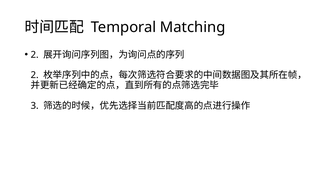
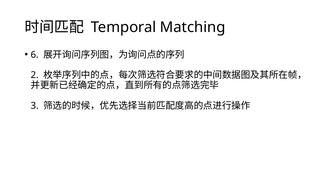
2 at (35, 55): 2 -> 6
